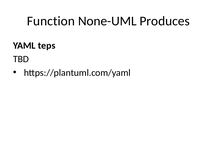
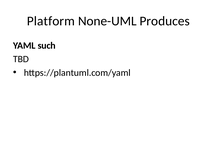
Function: Function -> Platform
teps: teps -> such
